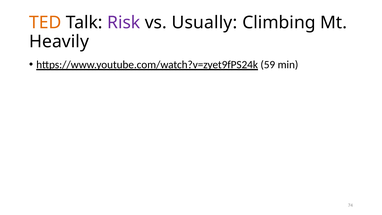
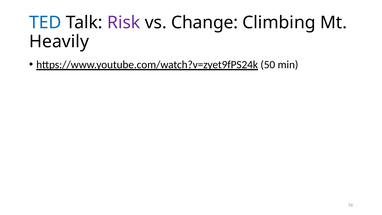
TED colour: orange -> blue
Usually: Usually -> Change
59: 59 -> 50
